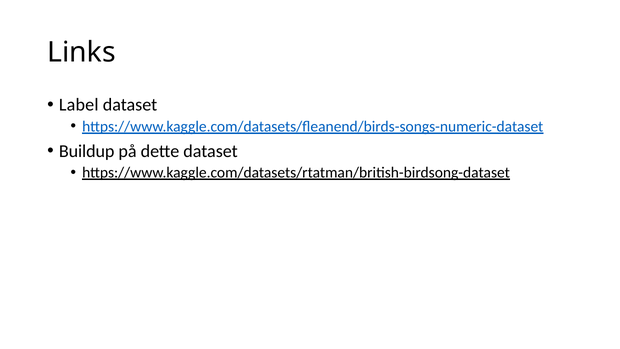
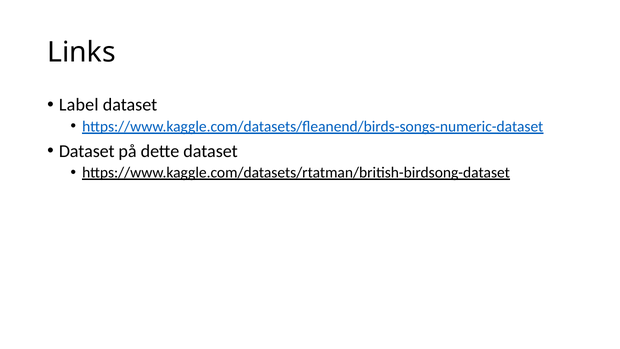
Buildup at (87, 151): Buildup -> Dataset
